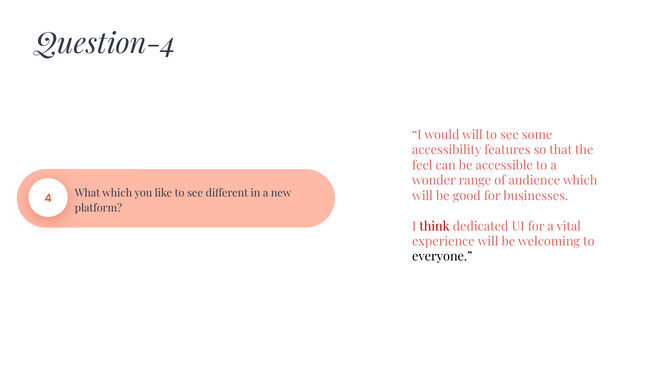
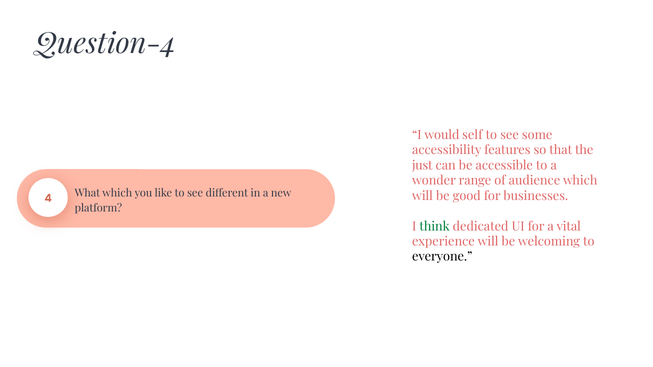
would will: will -> self
feel: feel -> just
think colour: red -> green
